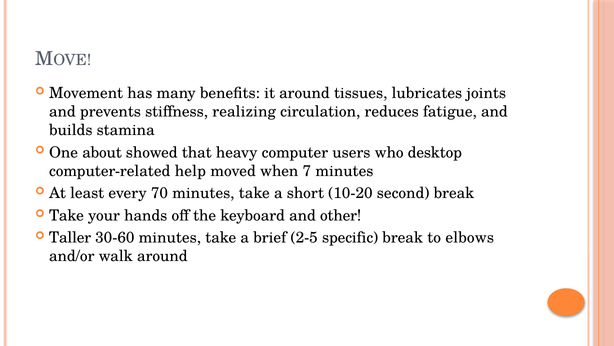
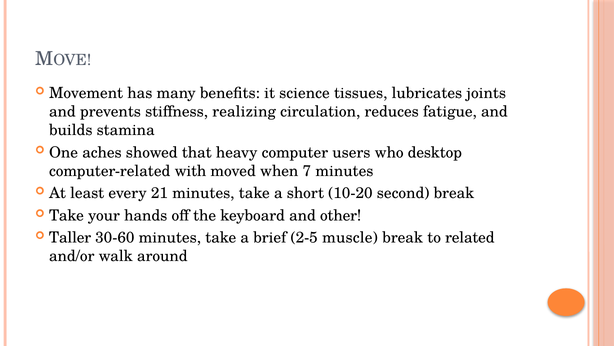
it around: around -> science
about: about -> aches
help: help -> with
70: 70 -> 21
specific: specific -> muscle
elbows: elbows -> related
